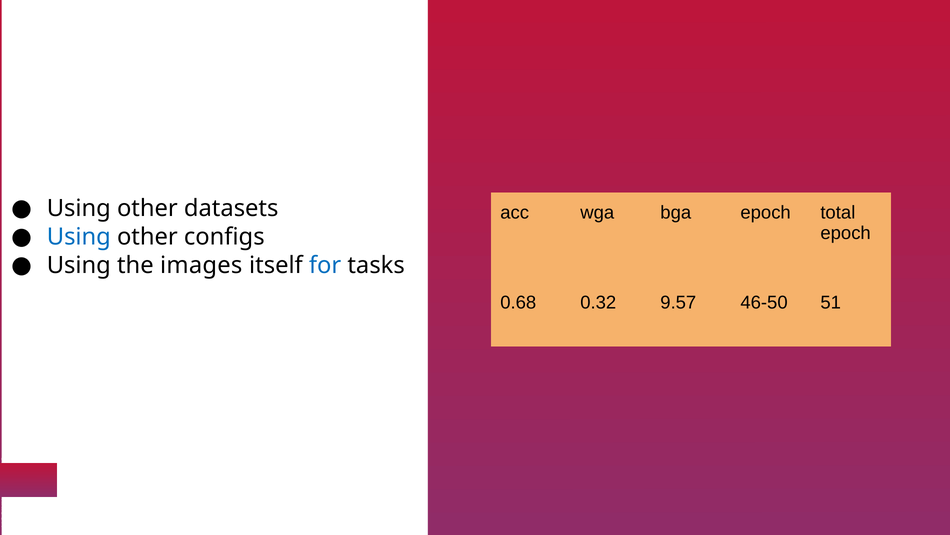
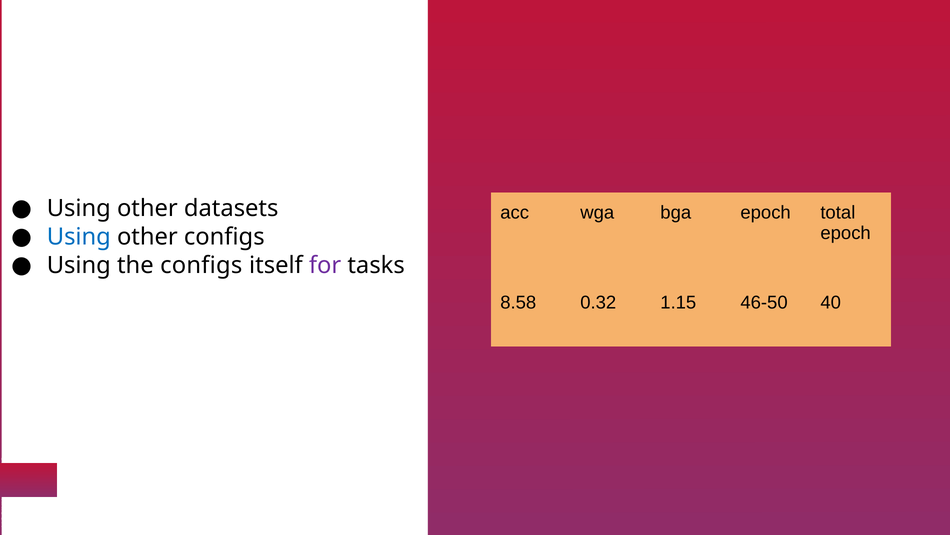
the images: images -> configs
for colour: blue -> purple
0.68: 0.68 -> 8.58
9.57: 9.57 -> 1.15
51: 51 -> 40
